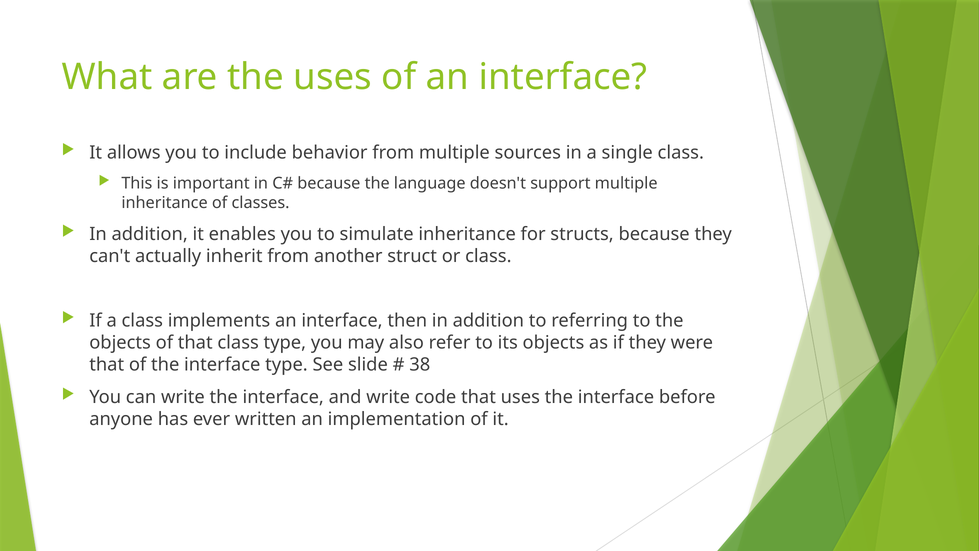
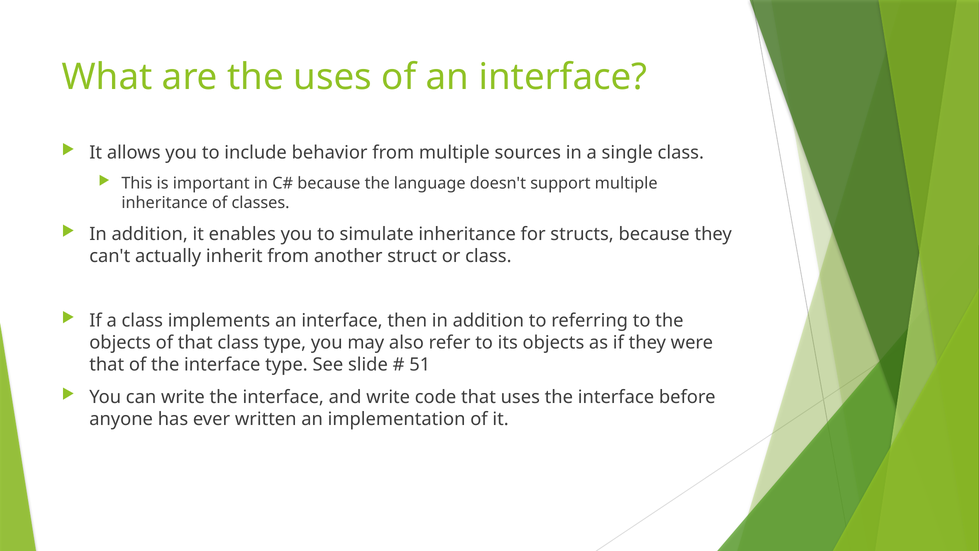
38: 38 -> 51
